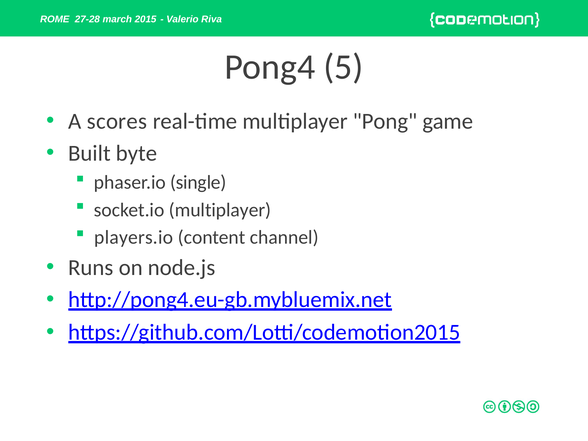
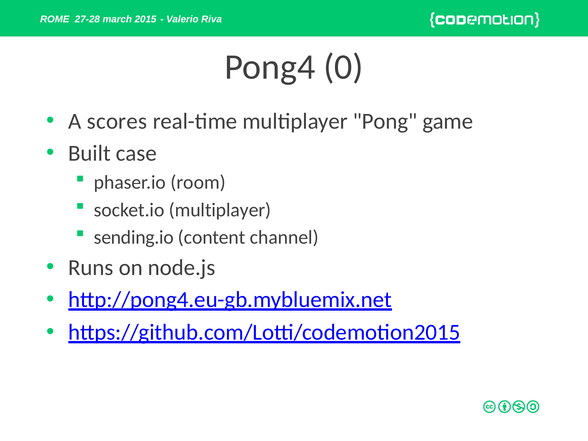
5: 5 -> 0
byte: byte -> case
single: single -> room
players.io: players.io -> sending.io
